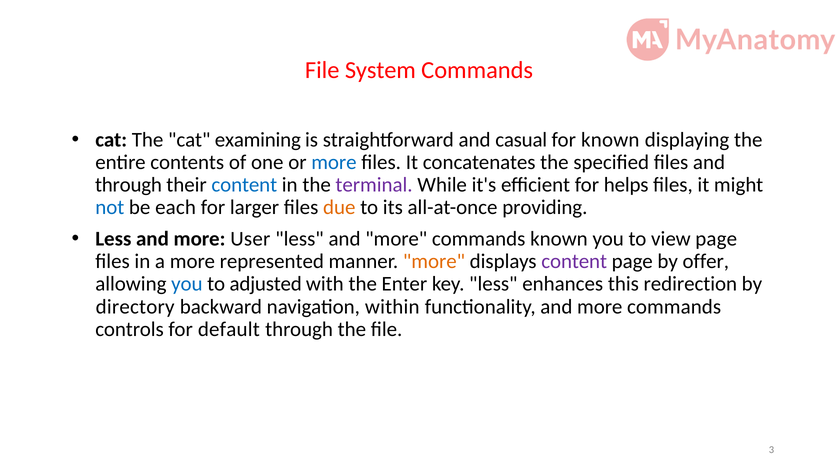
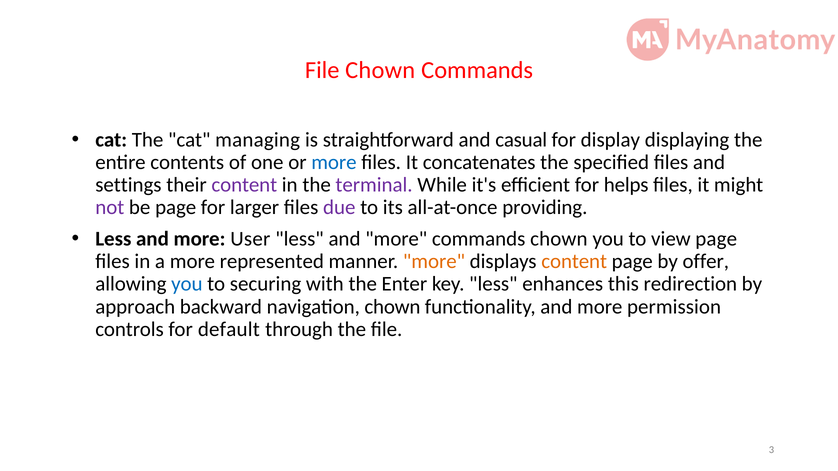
File System: System -> Chown
examining: examining -> managing
for known: known -> display
through at (129, 185): through -> settings
content at (244, 185) colour: blue -> purple
not colour: blue -> purple
be each: each -> page
due colour: orange -> purple
commands known: known -> chown
content at (574, 262) colour: purple -> orange
adjusted: adjusted -> securing
directory: directory -> approach
navigation within: within -> chown
functionality and more commands: commands -> permission
